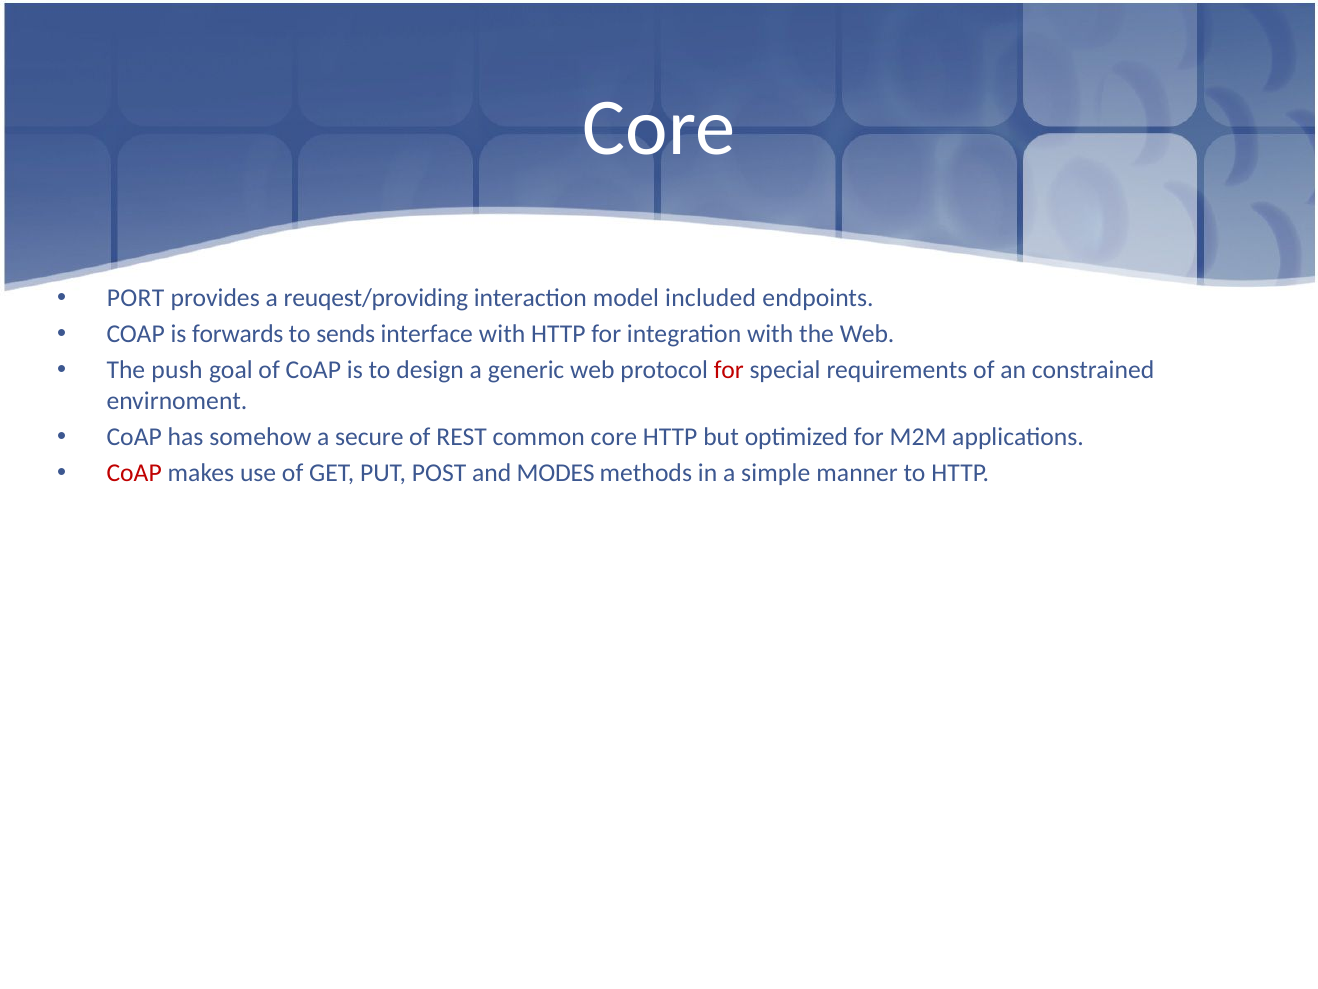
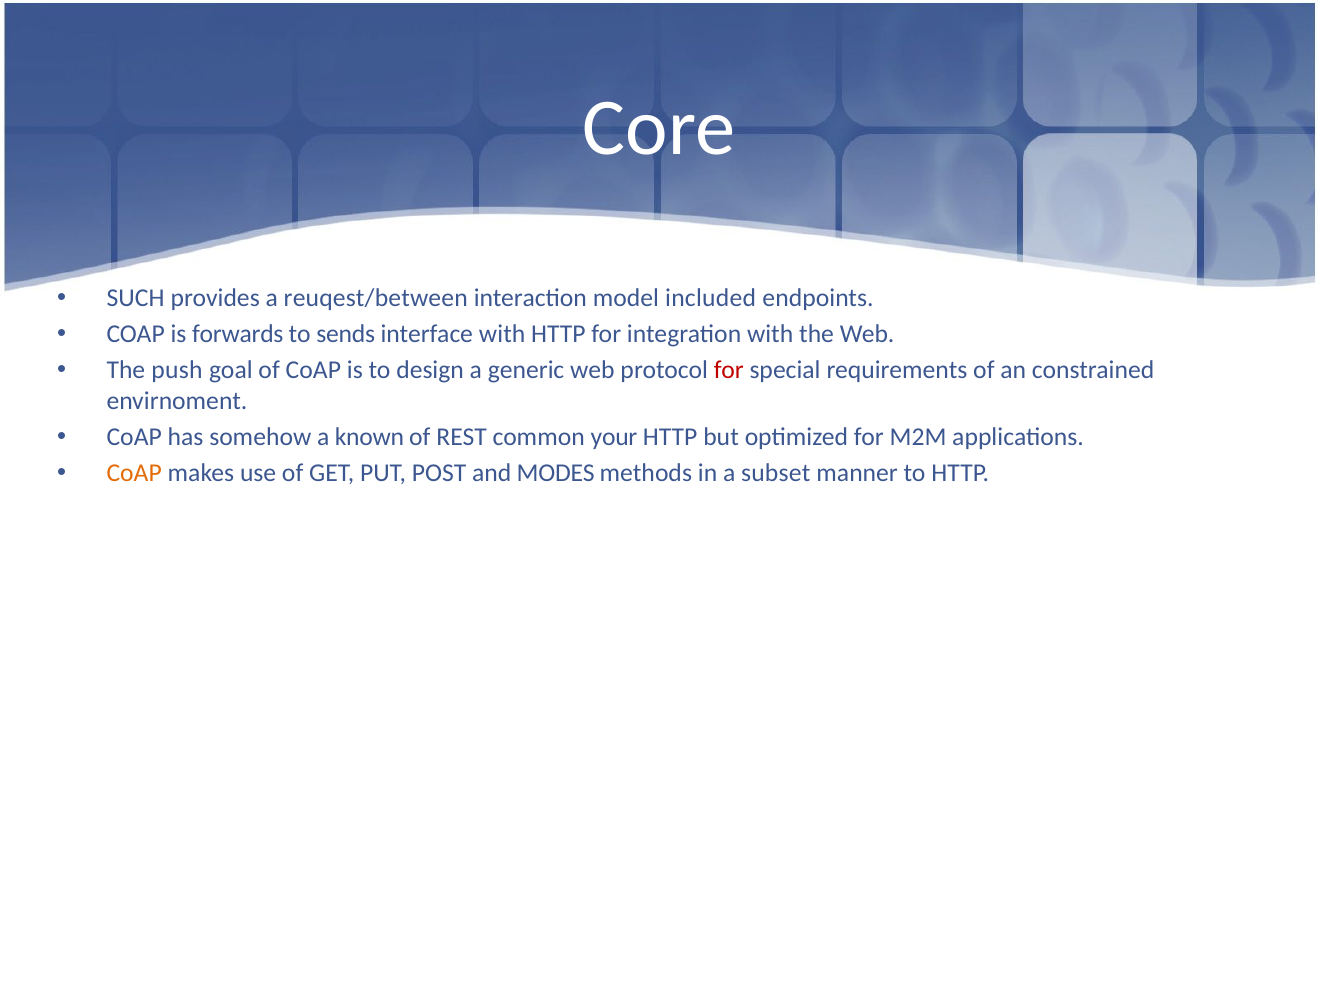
PORT: PORT -> SUCH
reuqest/providing: reuqest/providing -> reuqest/between
secure: secure -> known
common core: core -> your
CoAP at (134, 473) colour: red -> orange
simple: simple -> subset
